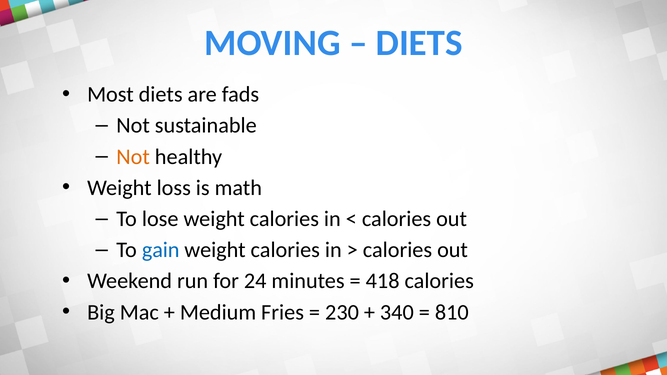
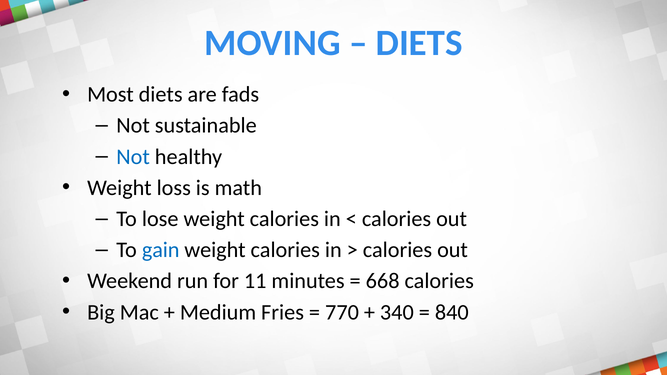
Not at (133, 157) colour: orange -> blue
24: 24 -> 11
418: 418 -> 668
230: 230 -> 770
810: 810 -> 840
